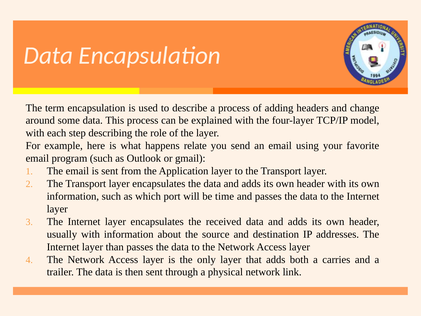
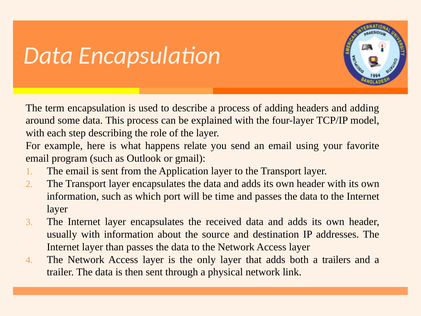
and change: change -> adding
carries: carries -> trailers
